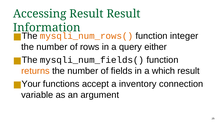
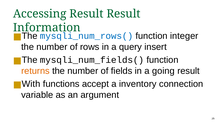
mysqli_num_rows( colour: orange -> blue
either: either -> insert
which: which -> going
Your: Your -> With
